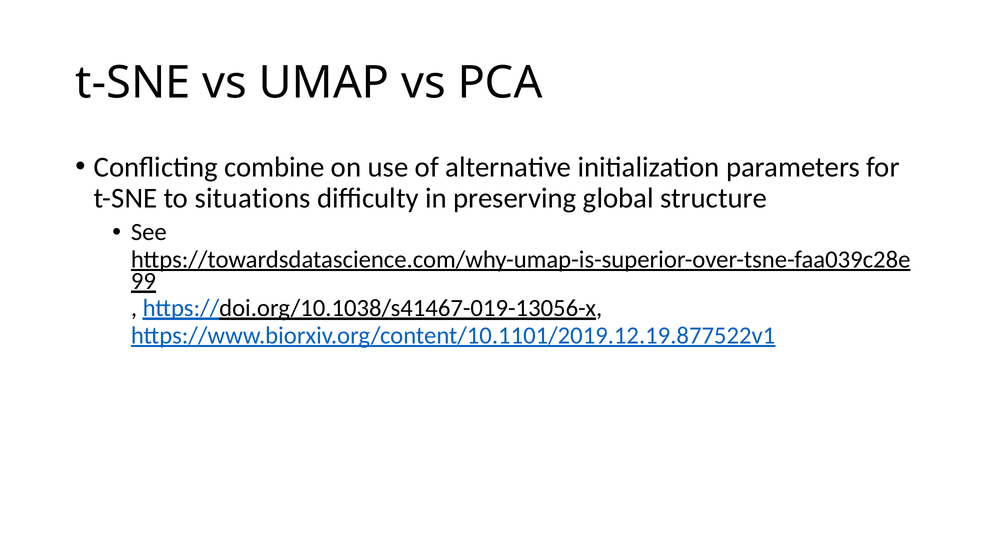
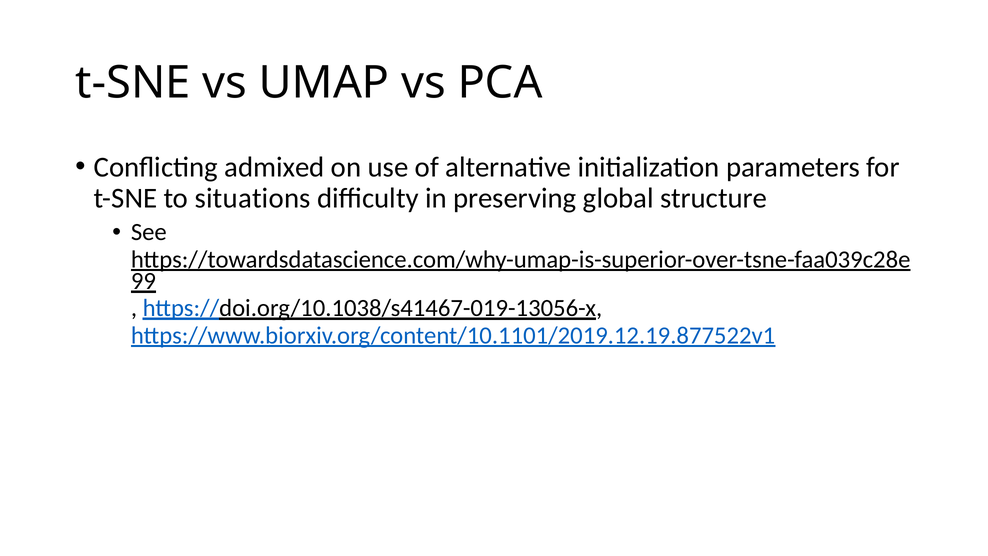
combine: combine -> admixed
